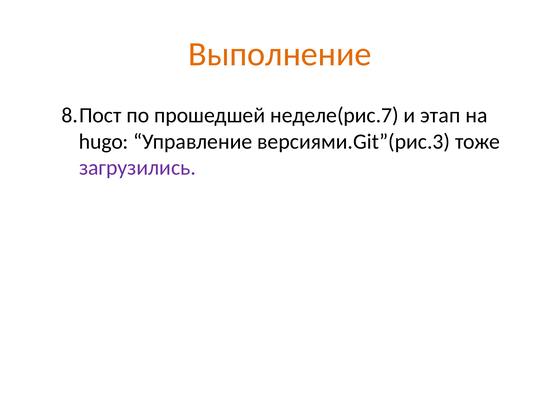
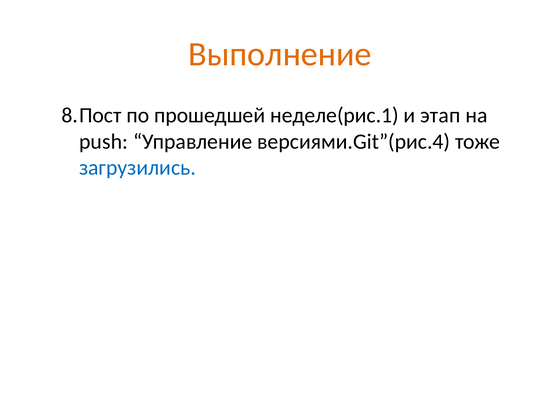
неделе(рис.7: неделе(рис.7 -> неделе(рис.1
hugo: hugo -> push
версиями.Git”(рис.3: версиями.Git”(рис.3 -> версиями.Git”(рис.4
загрузились colour: purple -> blue
